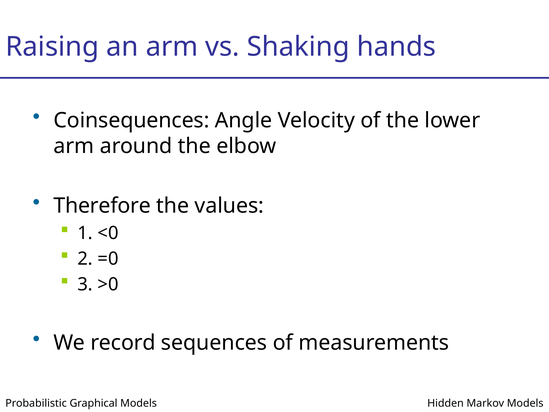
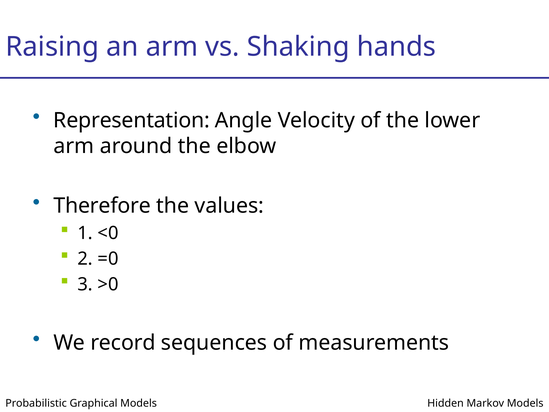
Coinsequences: Coinsequences -> Representation
